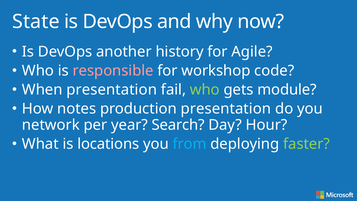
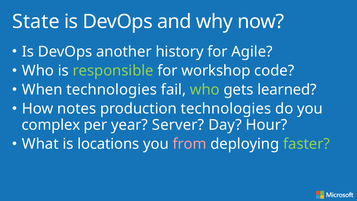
responsible colour: pink -> light green
When presentation: presentation -> technologies
module: module -> learned
production presentation: presentation -> technologies
network: network -> complex
Search: Search -> Server
from colour: light blue -> pink
